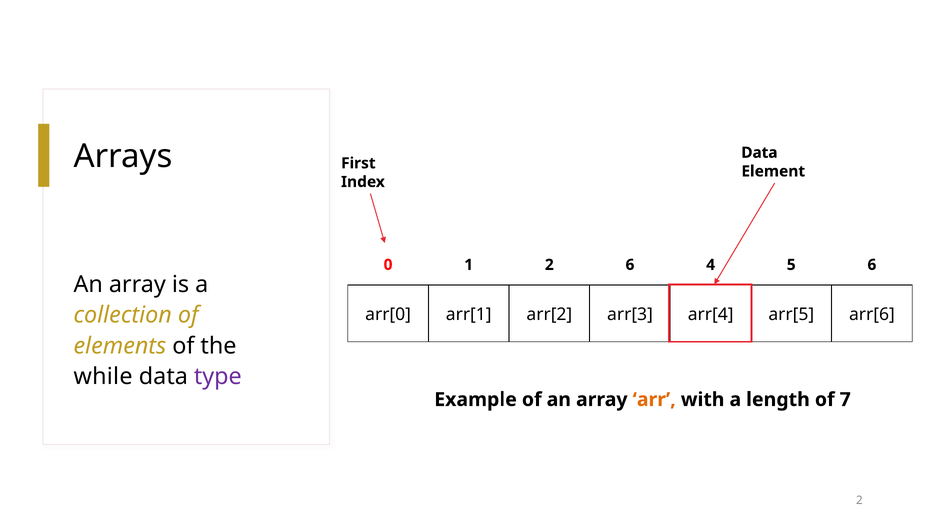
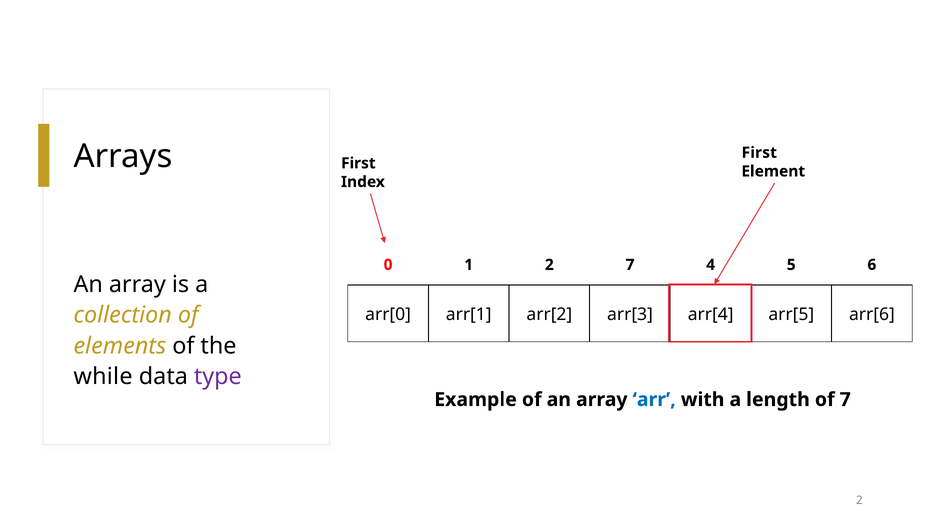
Data at (759, 153): Data -> First
2 6: 6 -> 7
arr colour: orange -> blue
